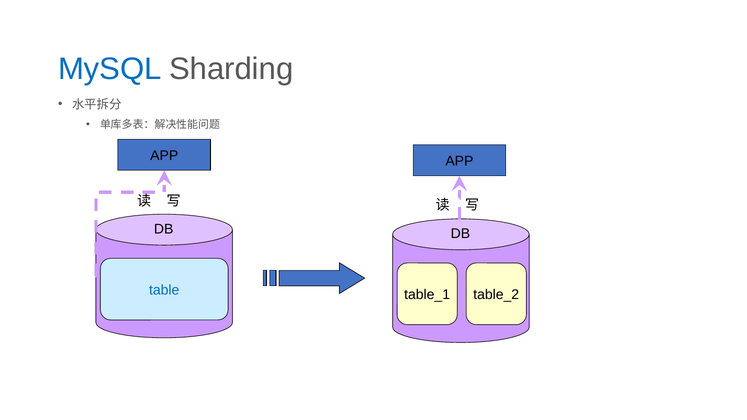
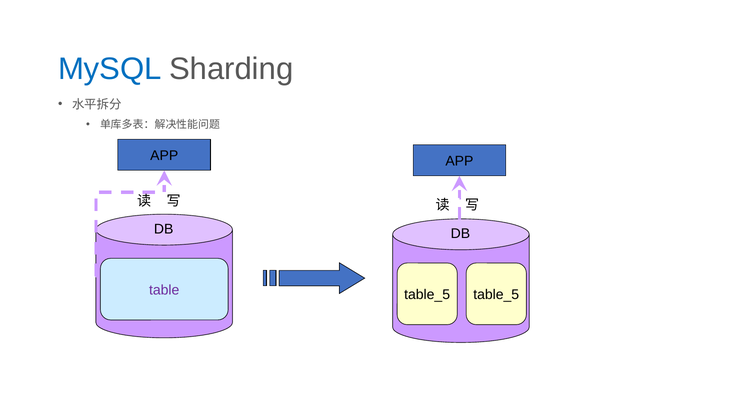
table colour: blue -> purple
table_1 at (427, 295): table_1 -> table_5
table_2 at (496, 295): table_2 -> table_5
